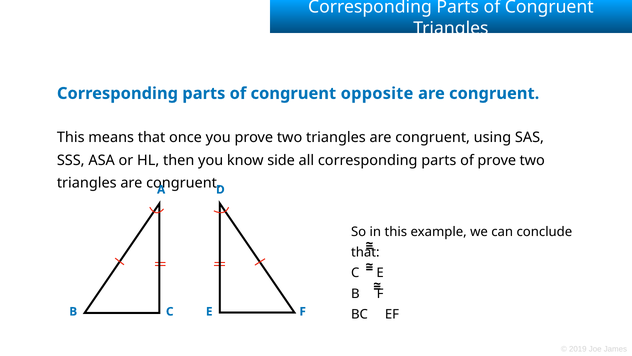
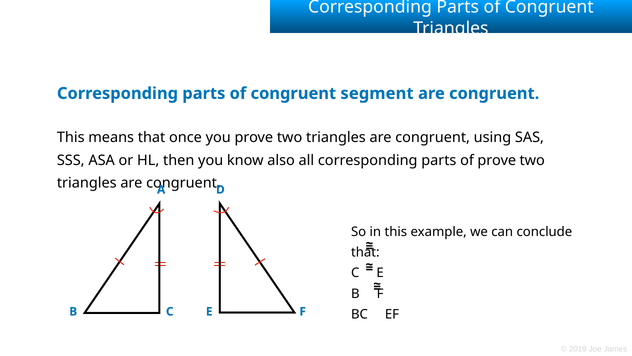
opposite: opposite -> segment
side: side -> also
